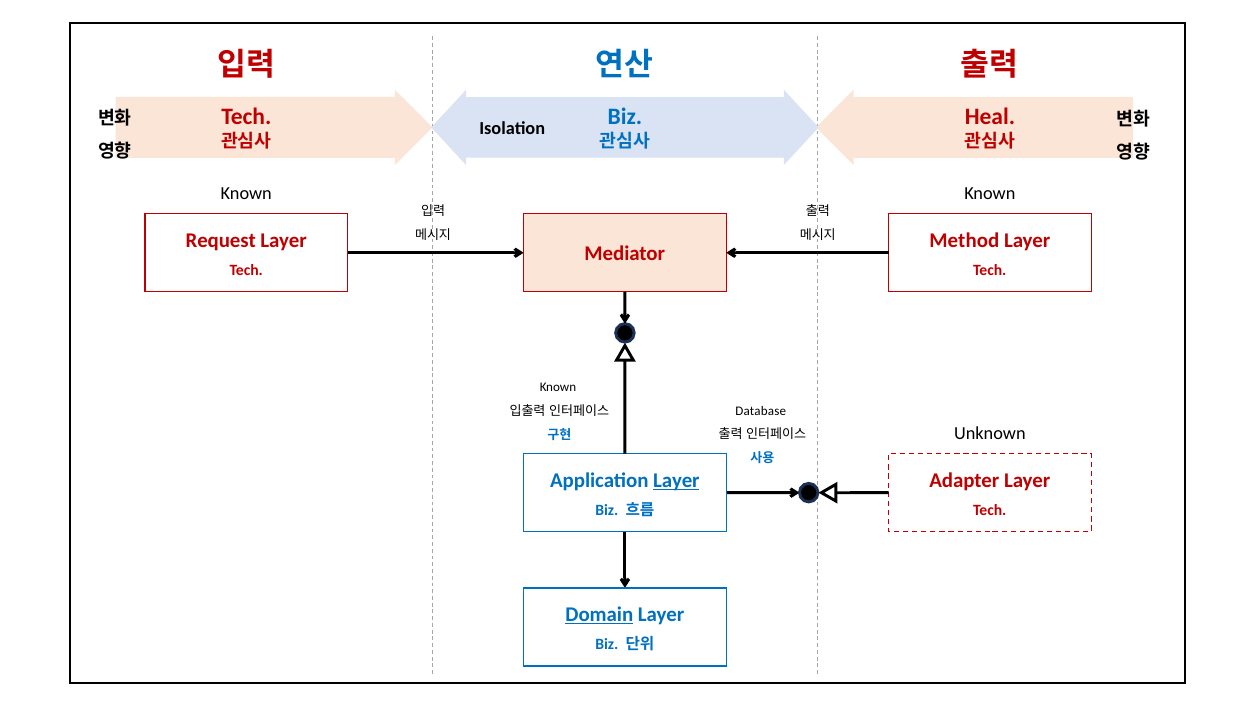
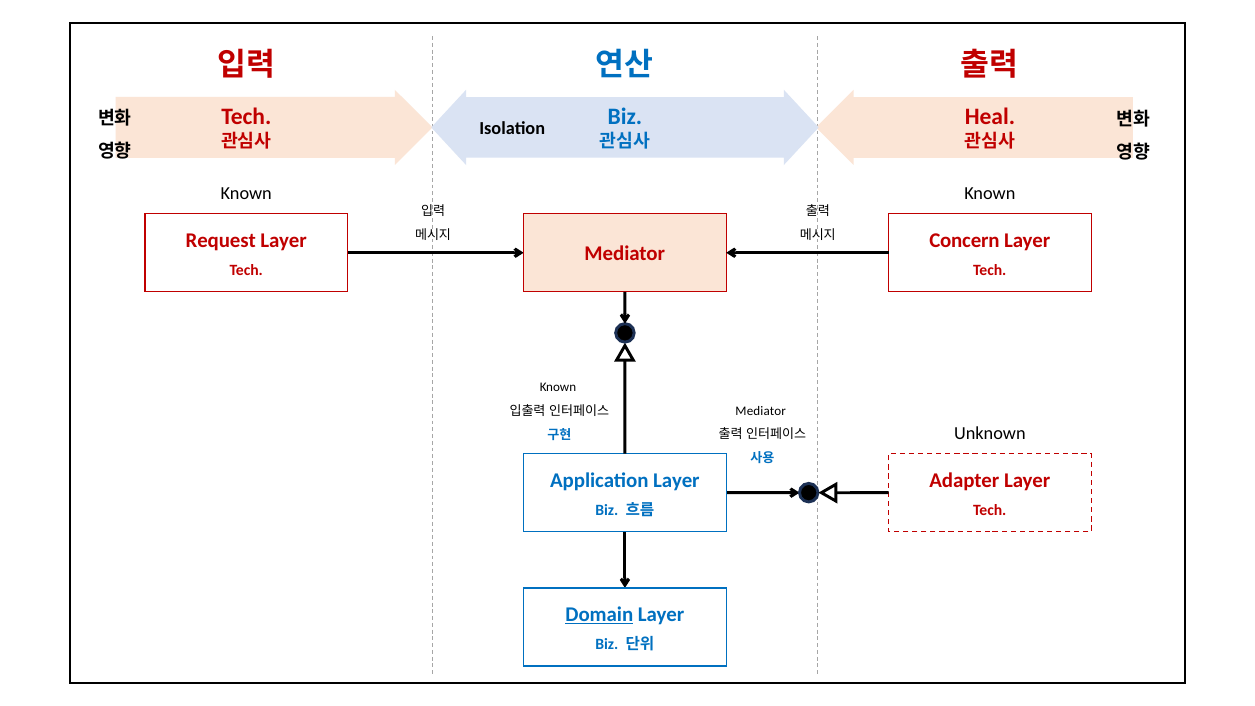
Method: Method -> Concern
Database at (761, 411): Database -> Mediator
Layer at (676, 480) underline: present -> none
